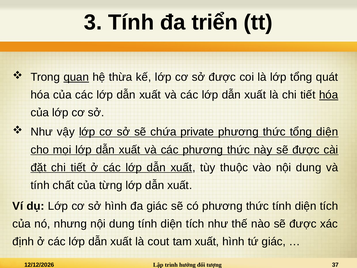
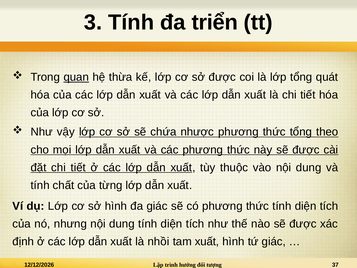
hóa at (329, 95) underline: present -> none
private: private -> nhược
tổng diện: diện -> theo
cout: cout -> nhồi
